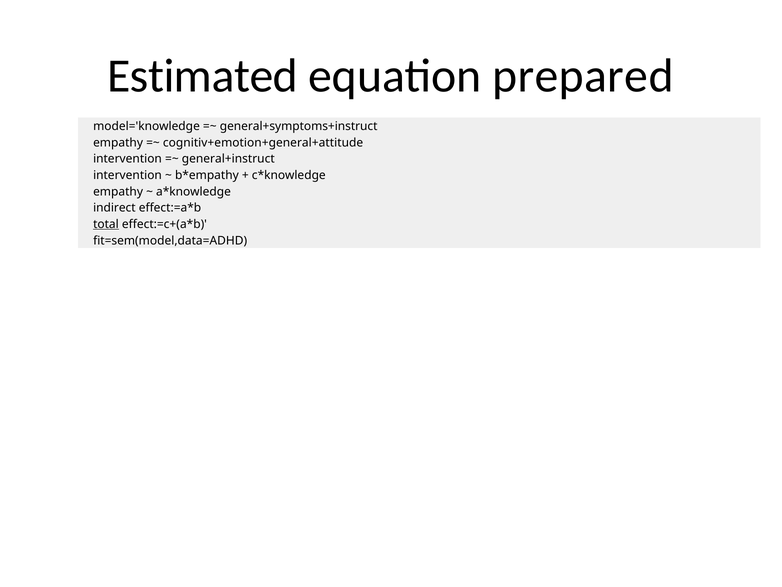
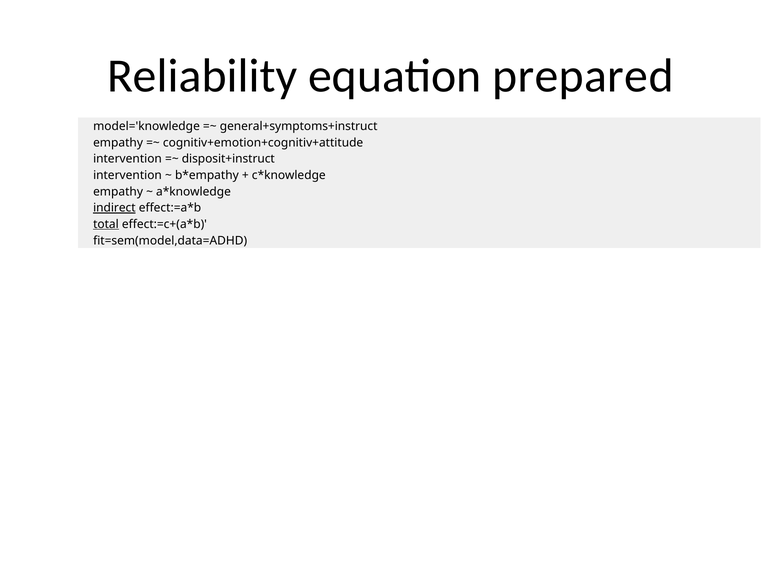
Estimated: Estimated -> Reliability
cognitiv+emotion+general+attitude: cognitiv+emotion+general+attitude -> cognitiv+emotion+cognitiv+attitude
general+instruct: general+instruct -> disposit+instruct
indirect underline: none -> present
